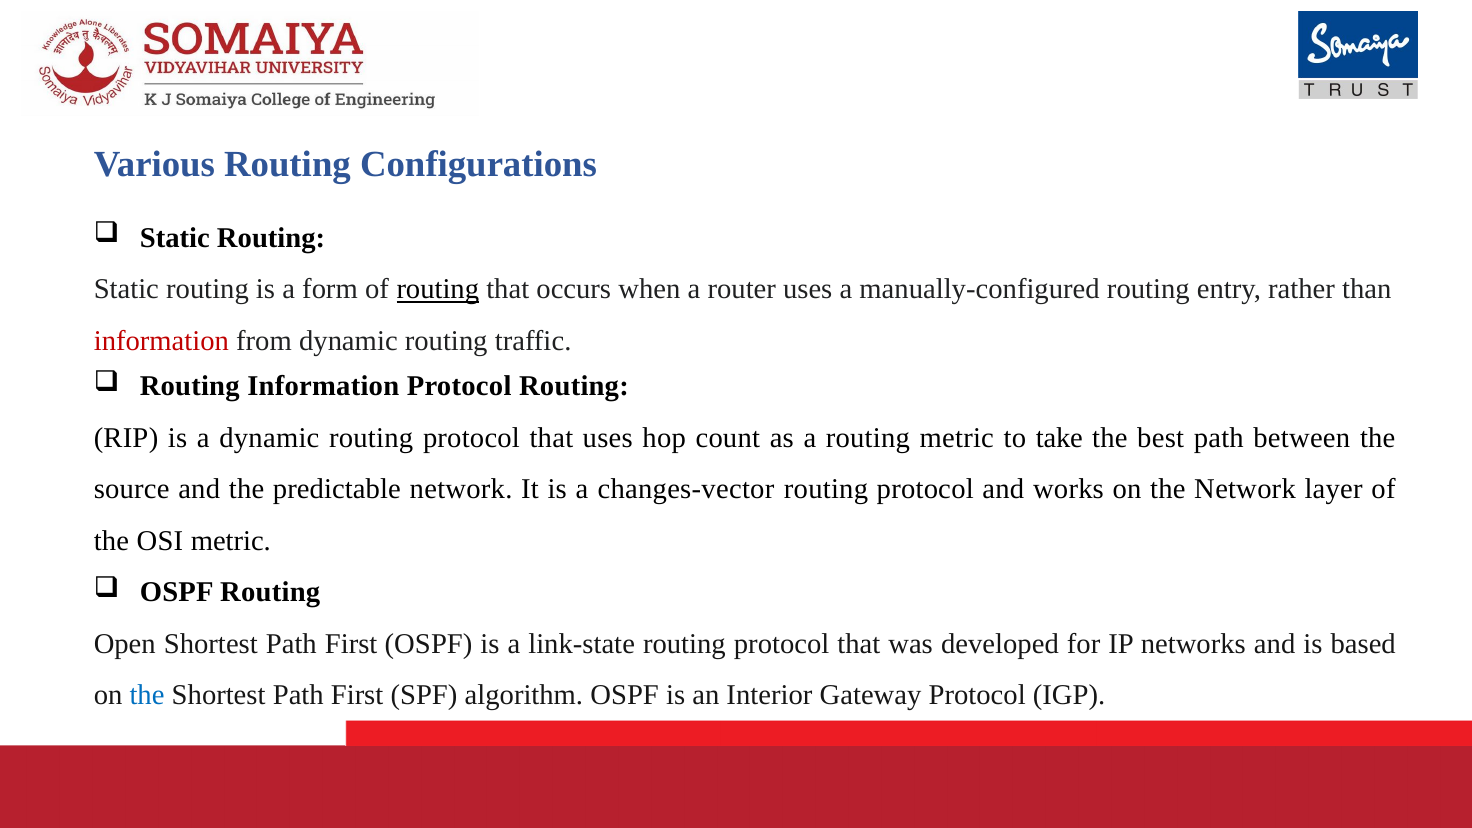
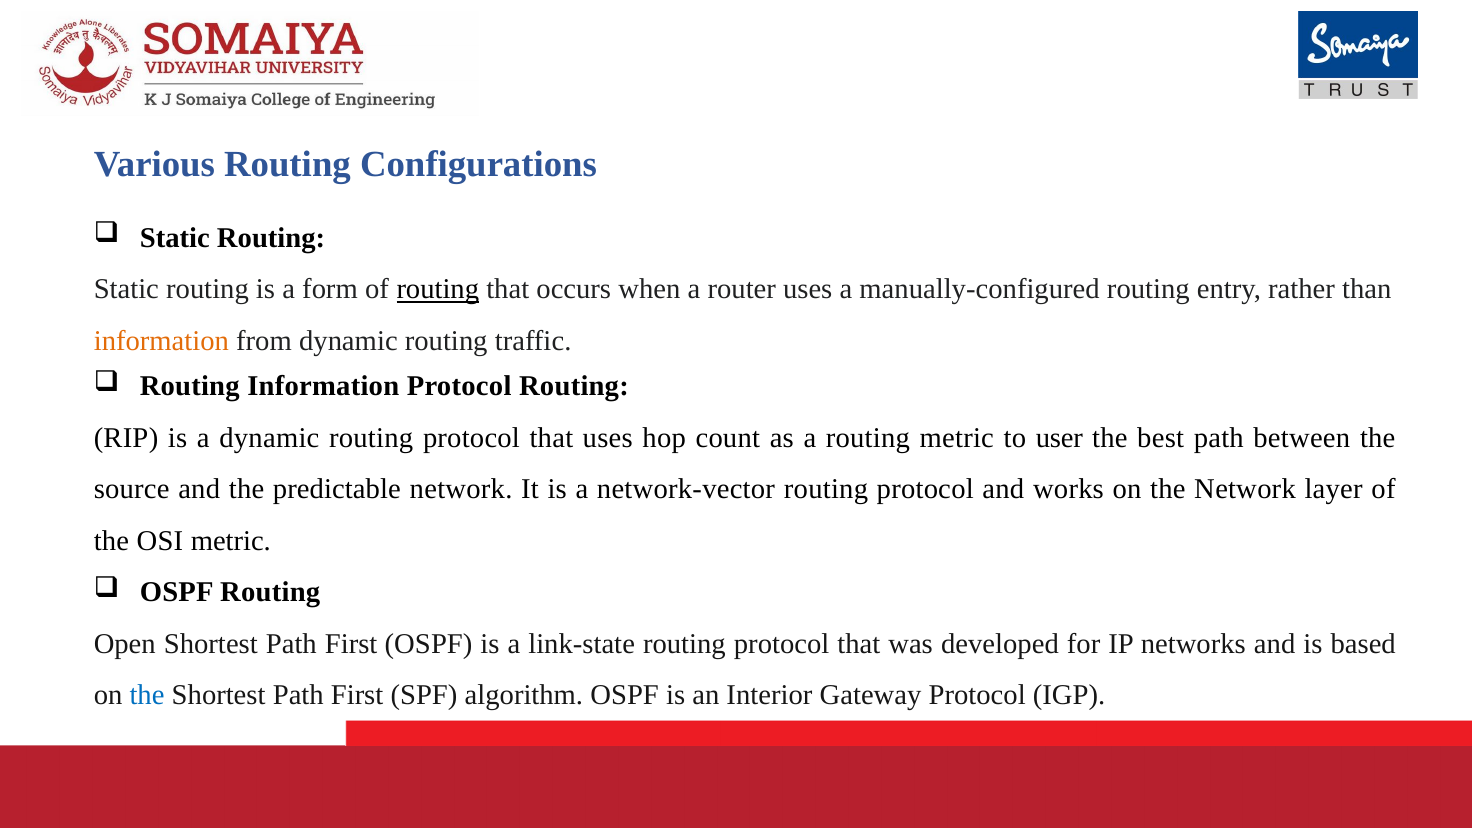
information at (161, 341) colour: red -> orange
take: take -> user
changes-vector: changes-vector -> network-vector
